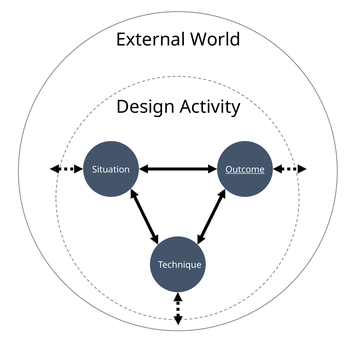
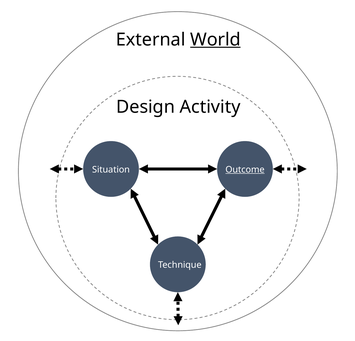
World underline: none -> present
